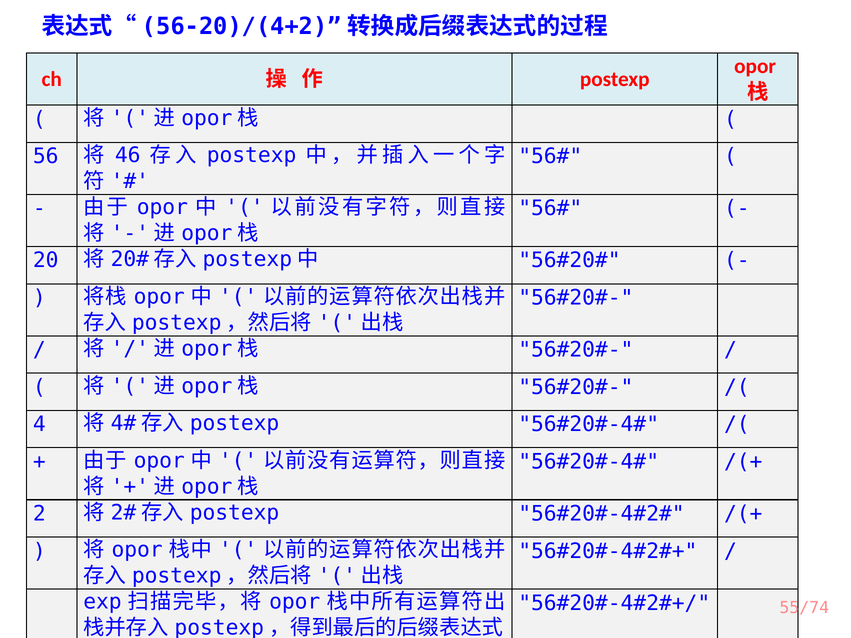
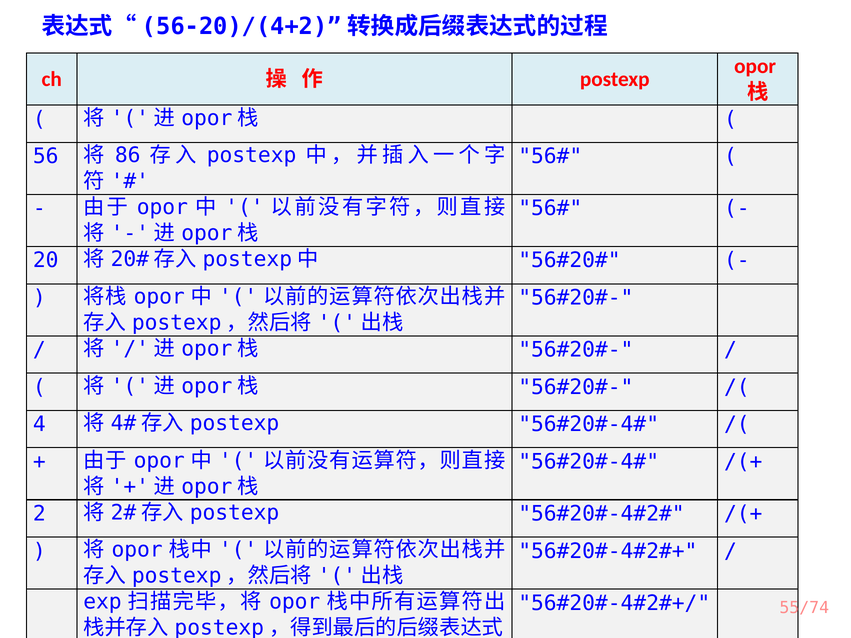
46: 46 -> 86
